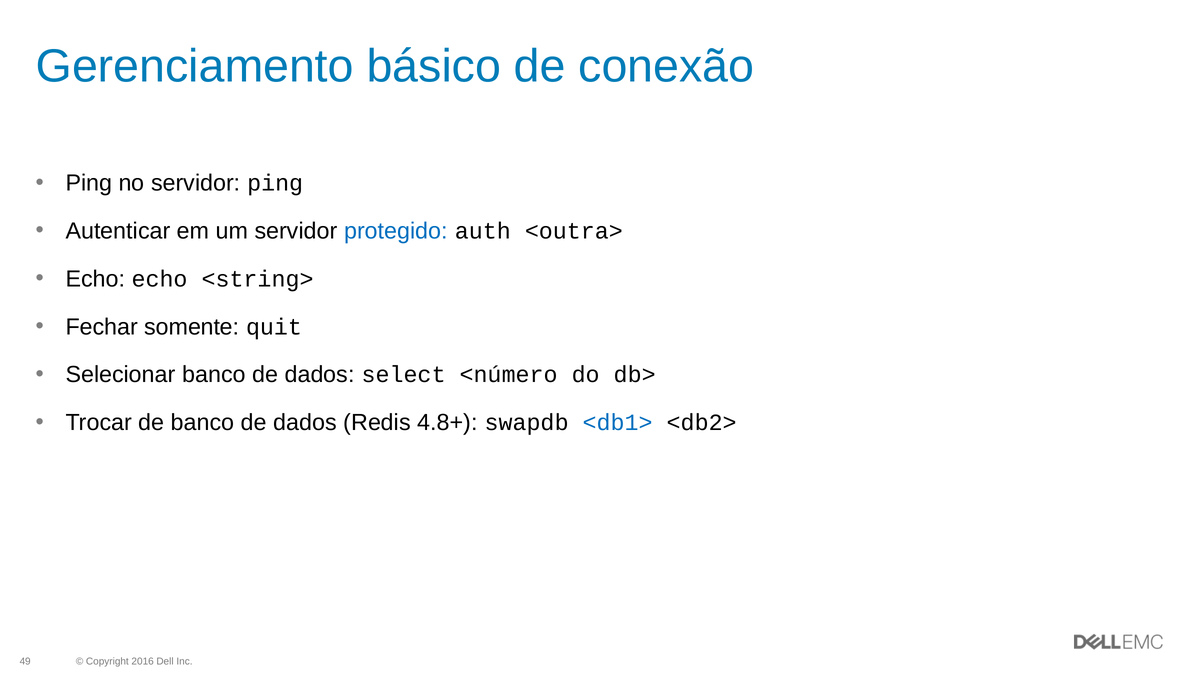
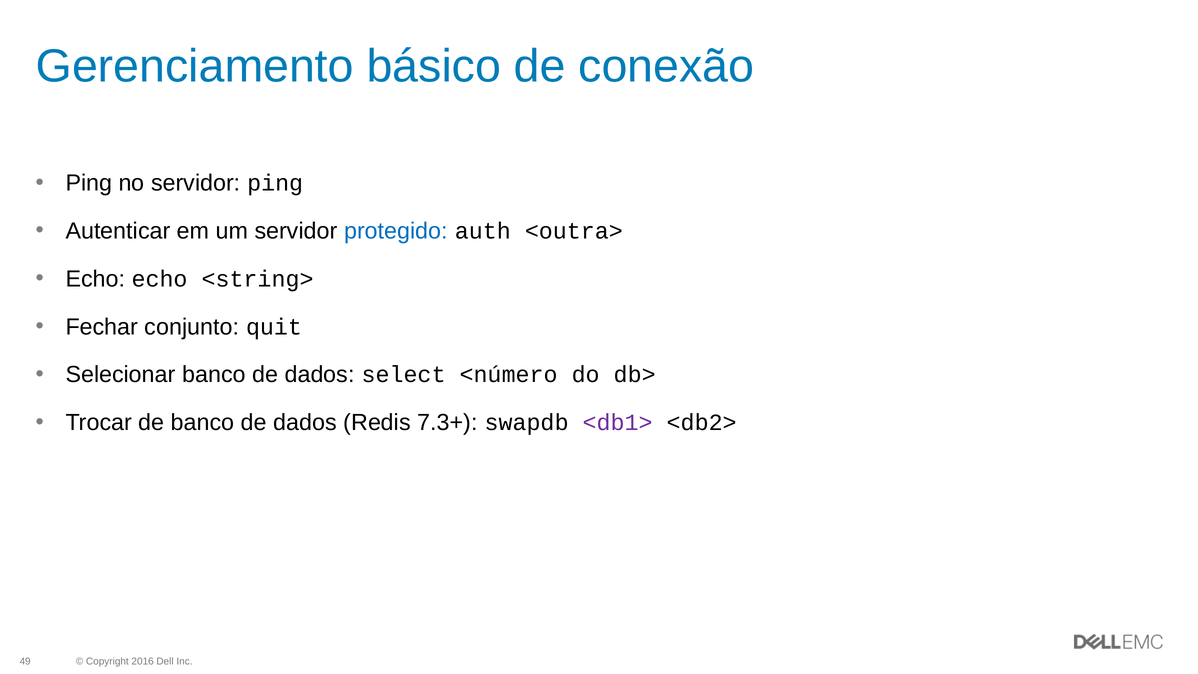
somente: somente -> conjunto
4.8+: 4.8+ -> 7.3+
<db1> colour: blue -> purple
